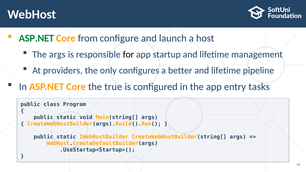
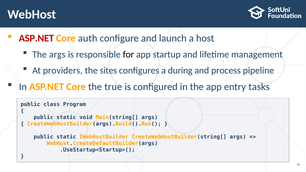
ASP.NET at (36, 38) colour: green -> red
from: from -> auth
only: only -> sites
better: better -> during
lifetime at (226, 70): lifetime -> process
